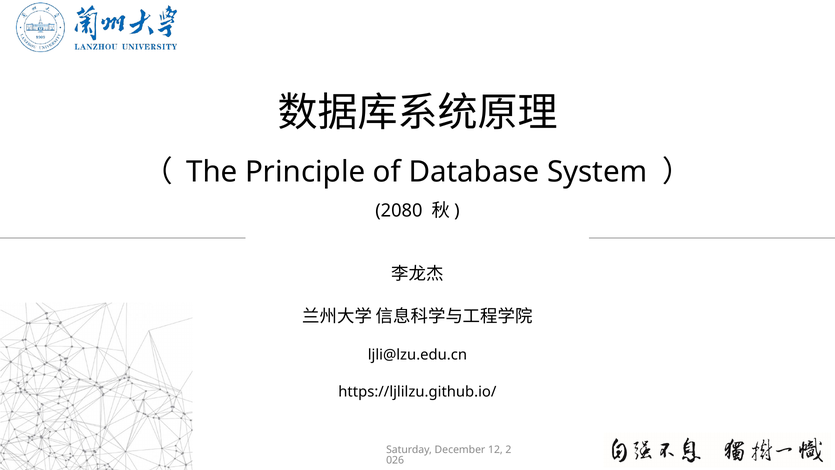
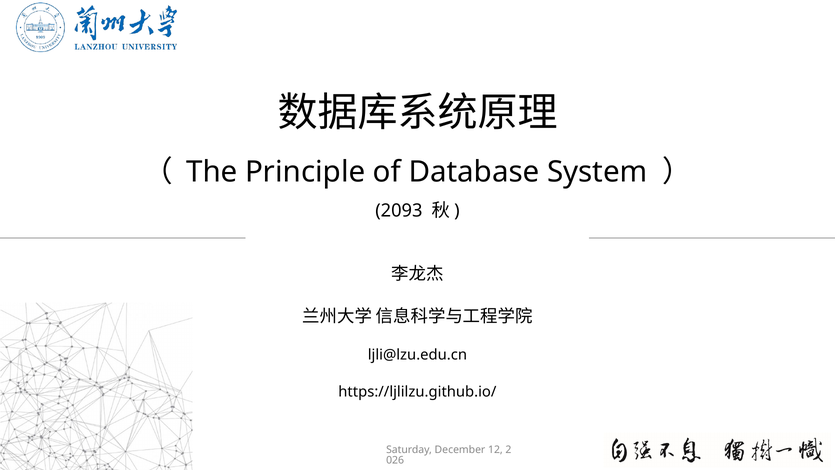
2080: 2080 -> 2093
